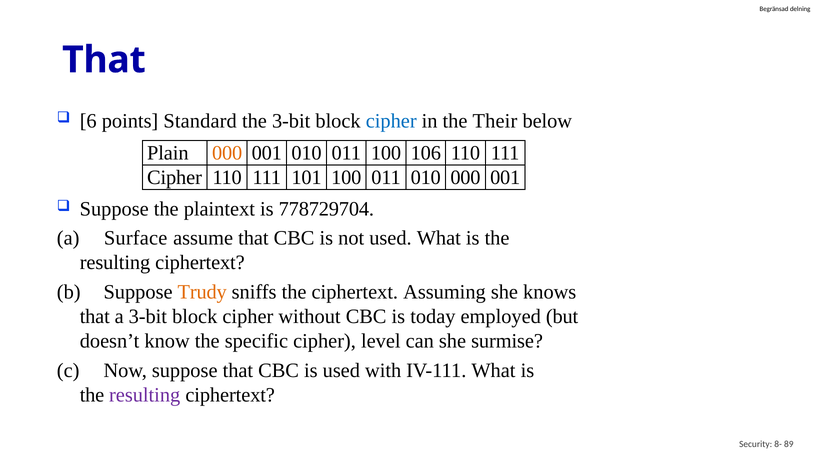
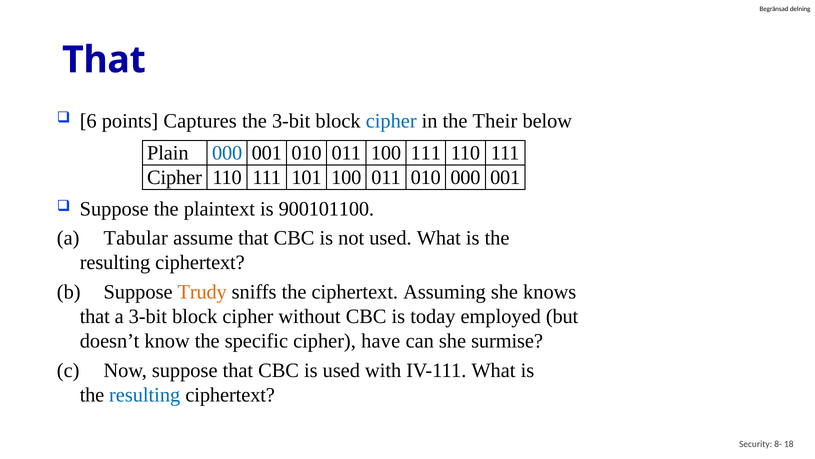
Standard: Standard -> Captures
000 at (227, 153) colour: orange -> blue
100 106: 106 -> 111
778729704: 778729704 -> 900101100
Surface: Surface -> Tabular
level: level -> have
resulting at (145, 394) colour: purple -> blue
89: 89 -> 18
